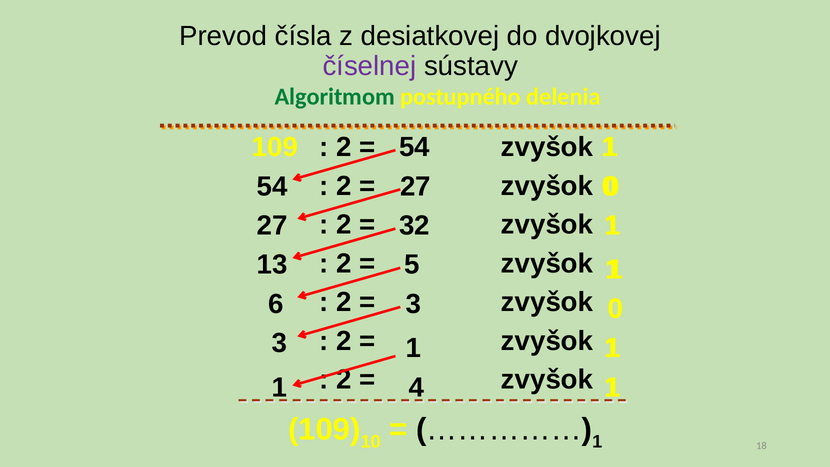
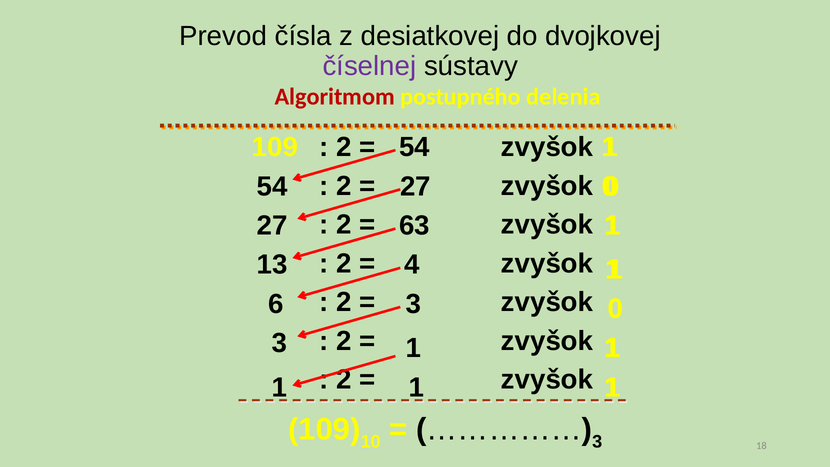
Algoritmom colour: green -> red
32: 32 -> 63
5: 5 -> 4
4 at (417, 387): 4 -> 1
1 at (597, 441): 1 -> 3
